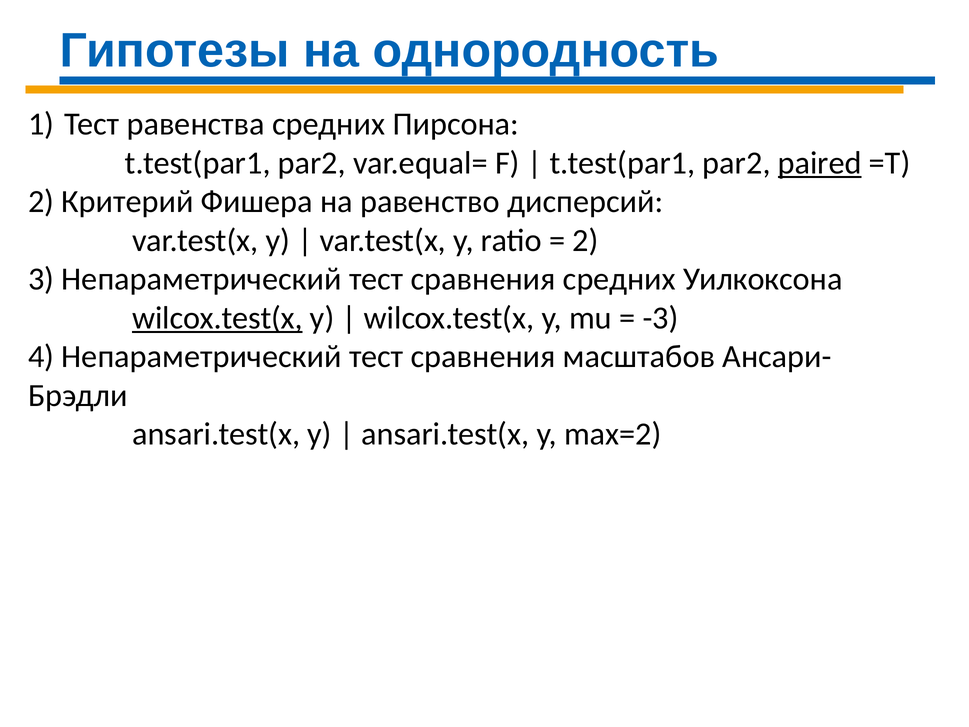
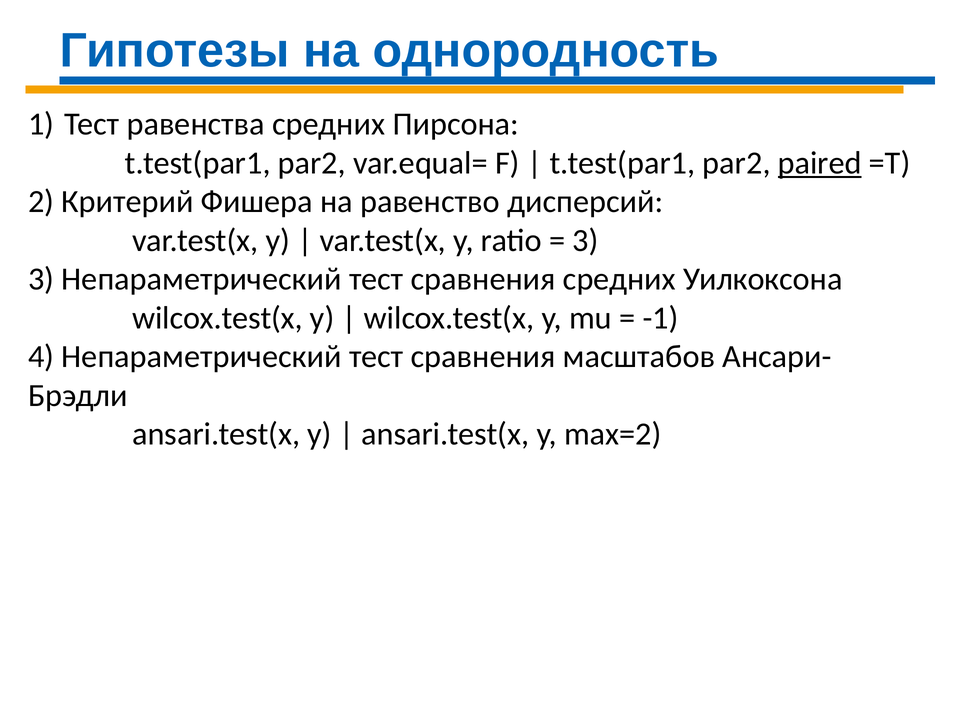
2 at (586, 240): 2 -> 3
wilcox.test(x at (217, 318) underline: present -> none
-3: -3 -> -1
